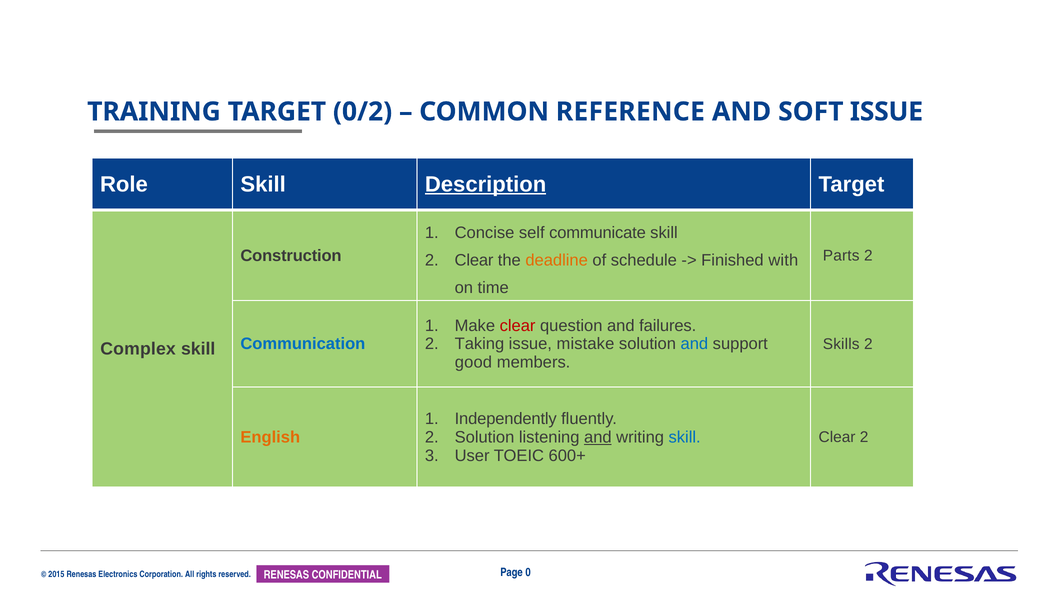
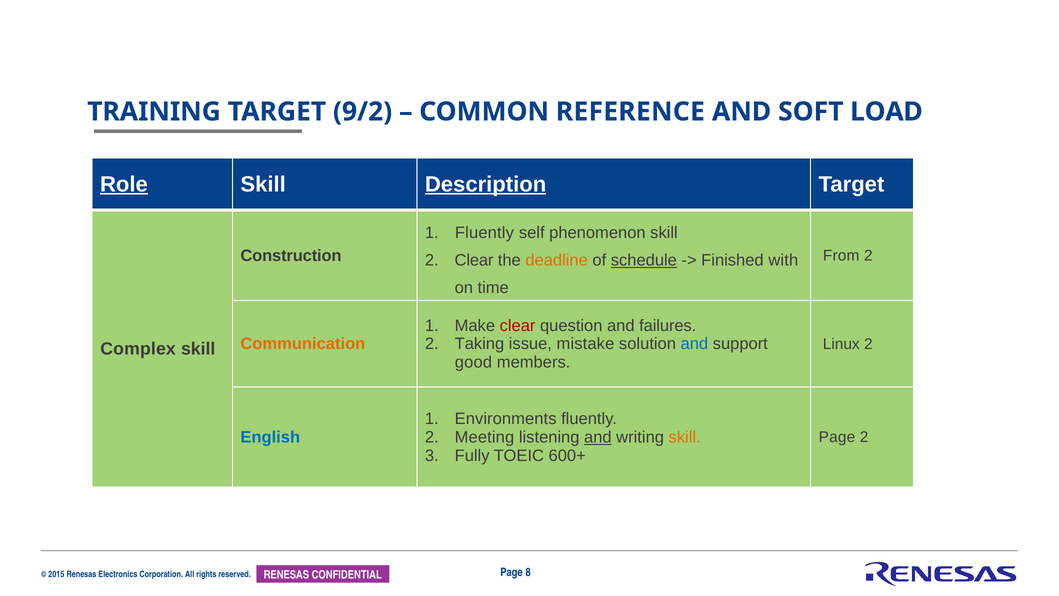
0/2: 0/2 -> 9/2
SOFT ISSUE: ISSUE -> LOAD
Role underline: none -> present
Concise at (485, 232): Concise -> Fluently
communicate: communicate -> phenomenon
Parts: Parts -> From
schedule underline: none -> present
Communication colour: blue -> orange
Skills: Skills -> Linux
Independently: Independently -> Environments
English colour: orange -> blue
2 Solution: Solution -> Meeting
skill at (685, 437) colour: blue -> orange
Clear at (837, 437): Clear -> Page
User: User -> Fully
0: 0 -> 8
